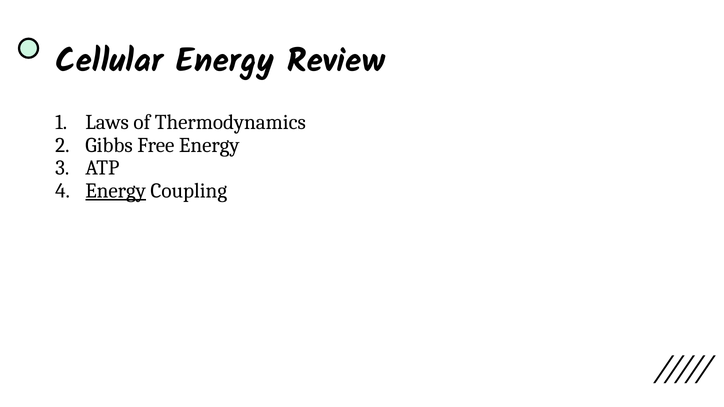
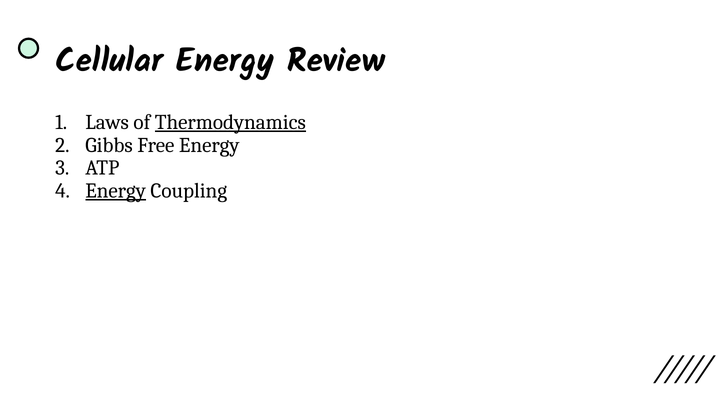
Thermodynamics underline: none -> present
